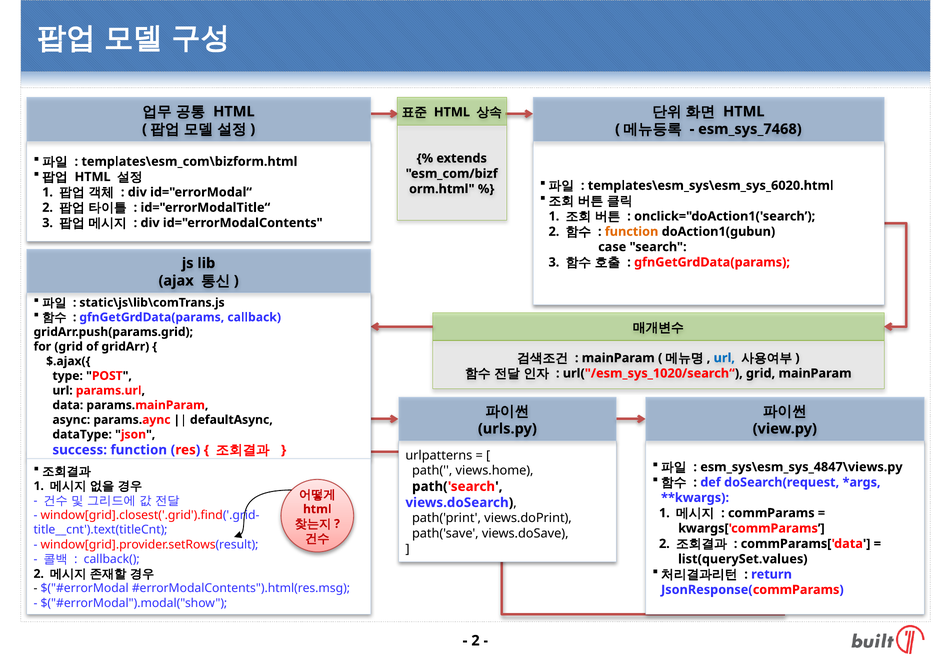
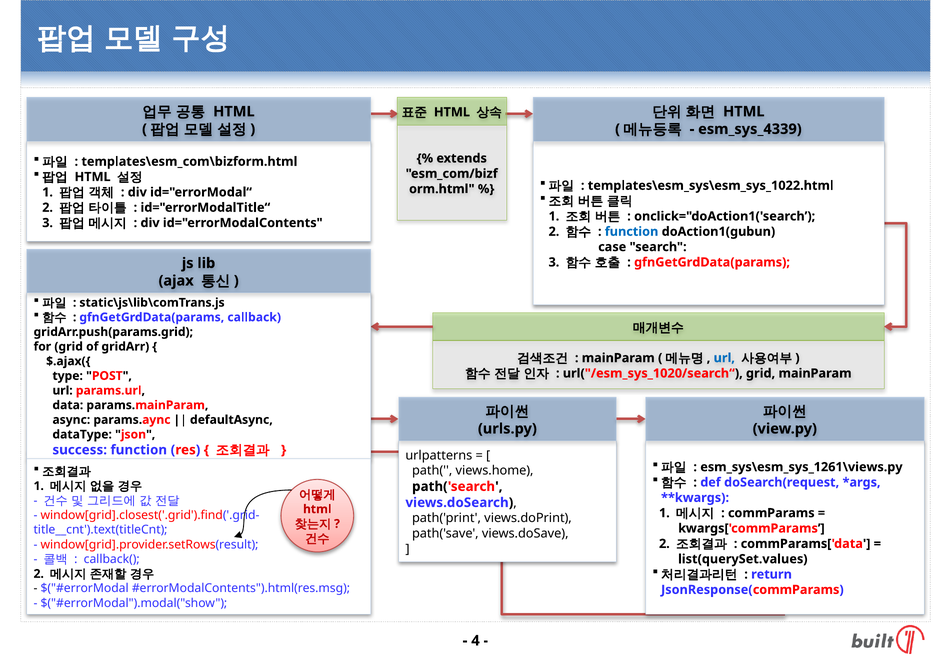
esm_sys_7468: esm_sys_7468 -> esm_sys_4339
templates\esm_sys\esm_sys_6020.html: templates\esm_sys\esm_sys_6020.html -> templates\esm_sys\esm_sys_1022.html
function at (632, 232) colour: orange -> blue
esm_sys\esm_sys_4847\views.py: esm_sys\esm_sys_4847\views.py -> esm_sys\esm_sys_1261\views.py
2 at (476, 641): 2 -> 4
